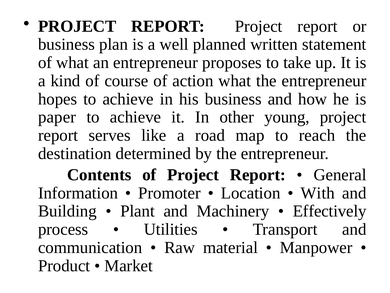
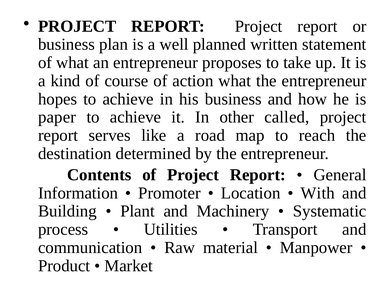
young: young -> called
Effectively: Effectively -> Systematic
